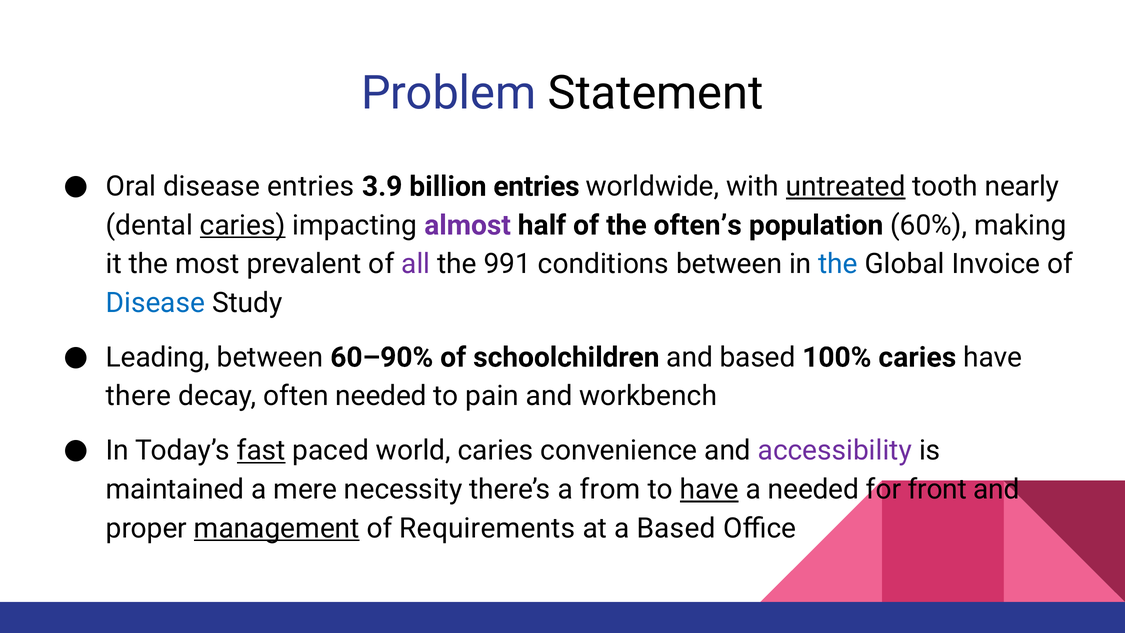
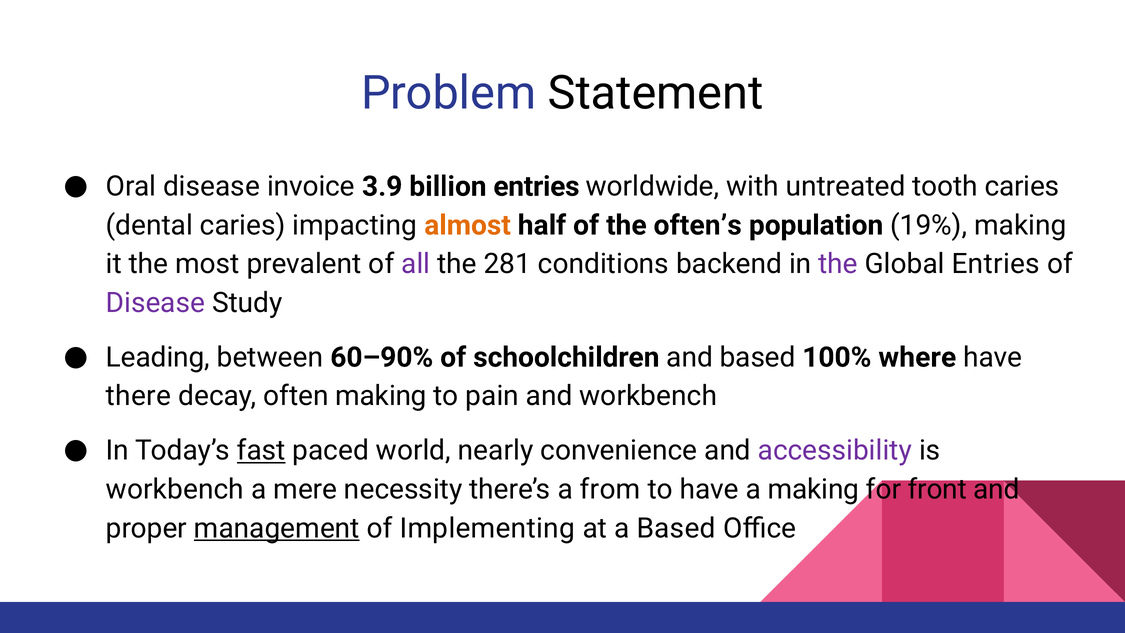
disease entries: entries -> invoice
untreated underline: present -> none
tooth nearly: nearly -> caries
caries at (243, 225) underline: present -> none
almost colour: purple -> orange
60%: 60% -> 19%
991: 991 -> 281
conditions between: between -> backend
the at (838, 264) colour: blue -> purple
Global Invoice: Invoice -> Entries
Disease at (155, 303) colour: blue -> purple
100% caries: caries -> where
often needed: needed -> making
world caries: caries -> nearly
maintained at (175, 489): maintained -> workbench
have at (709, 489) underline: present -> none
a needed: needed -> making
Requirements: Requirements -> Implementing
